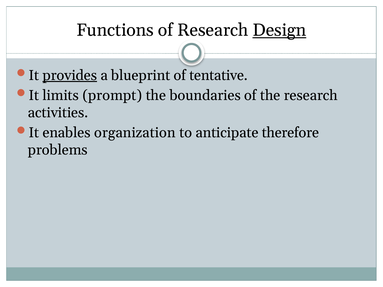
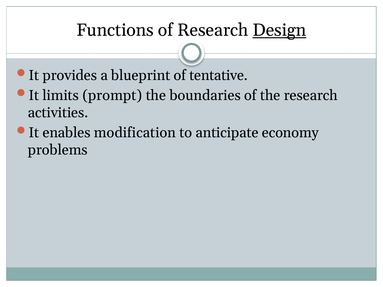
provides underline: present -> none
organization: organization -> modification
therefore: therefore -> economy
